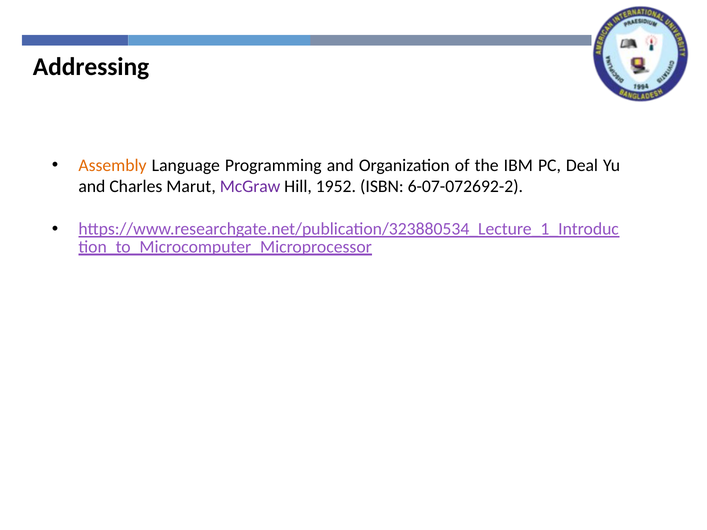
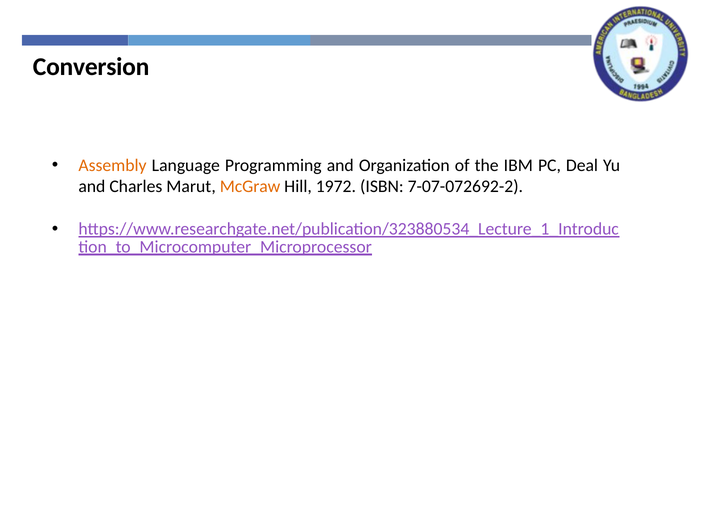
Addressing: Addressing -> Conversion
McGraw colour: purple -> orange
1952: 1952 -> 1972
6-07-072692-2: 6-07-072692-2 -> 7-07-072692-2
